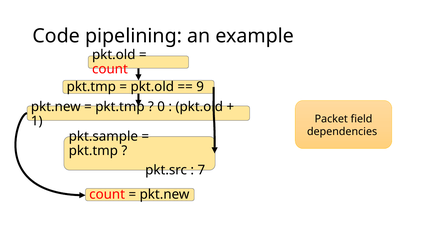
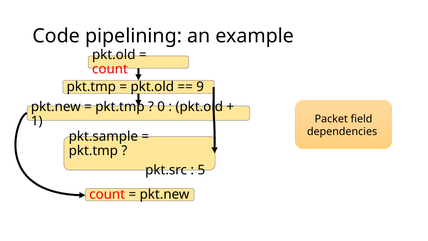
7: 7 -> 5
